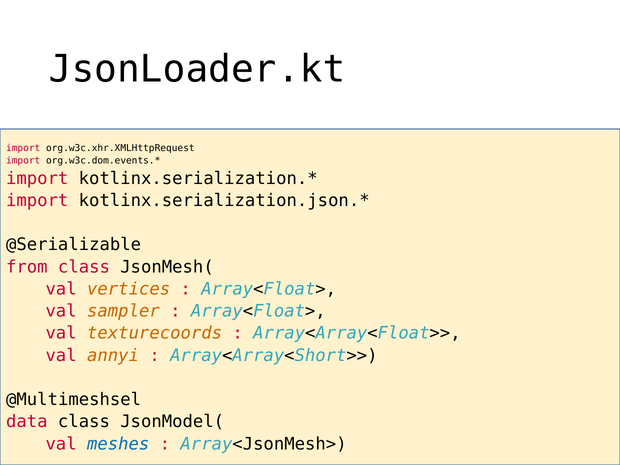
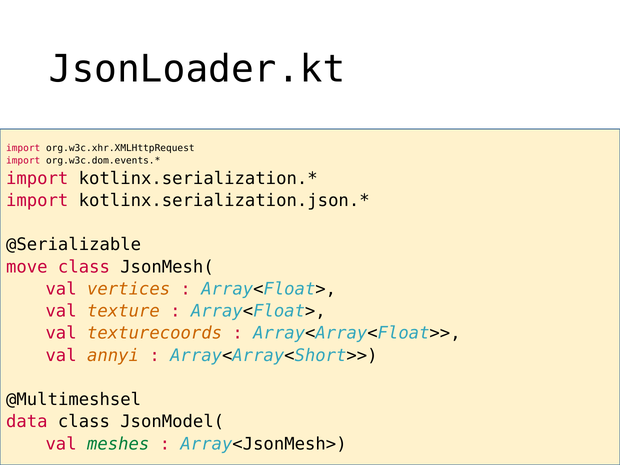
from: from -> move
sampler: sampler -> texture
meshes colour: blue -> green
